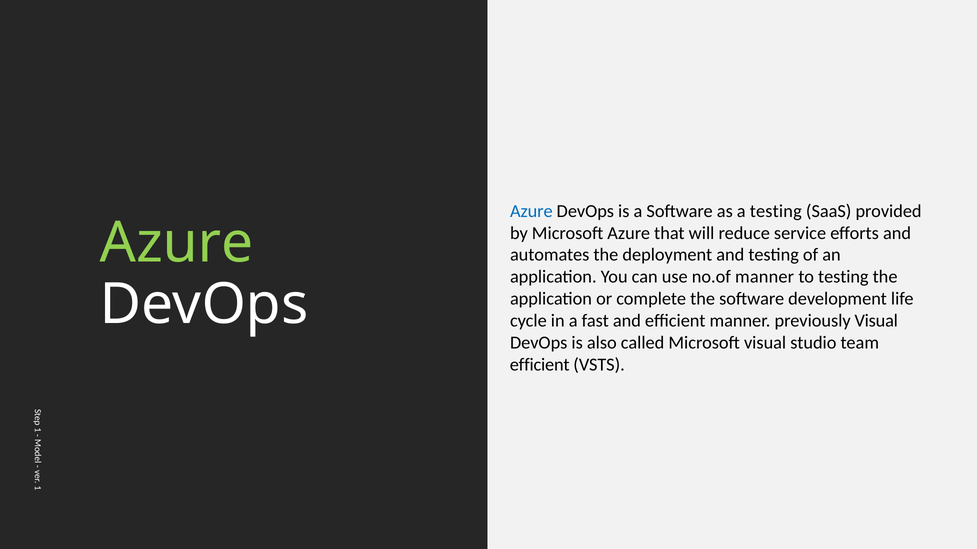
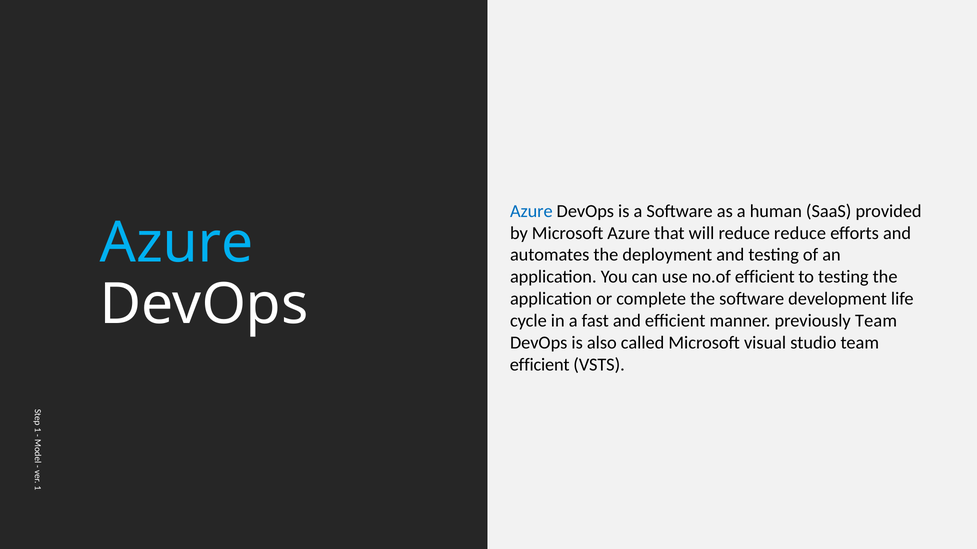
a testing: testing -> human
reduce service: service -> reduce
Azure at (177, 243) colour: light green -> light blue
no.of manner: manner -> efficient
previously Visual: Visual -> Team
